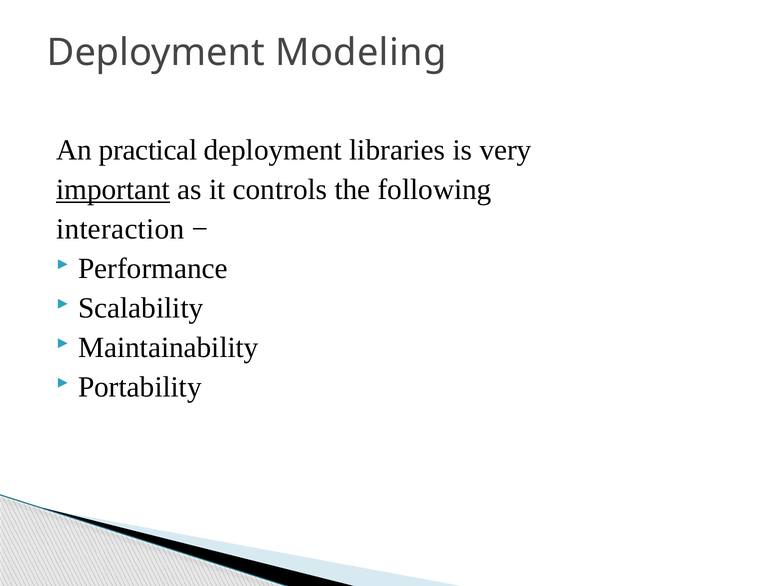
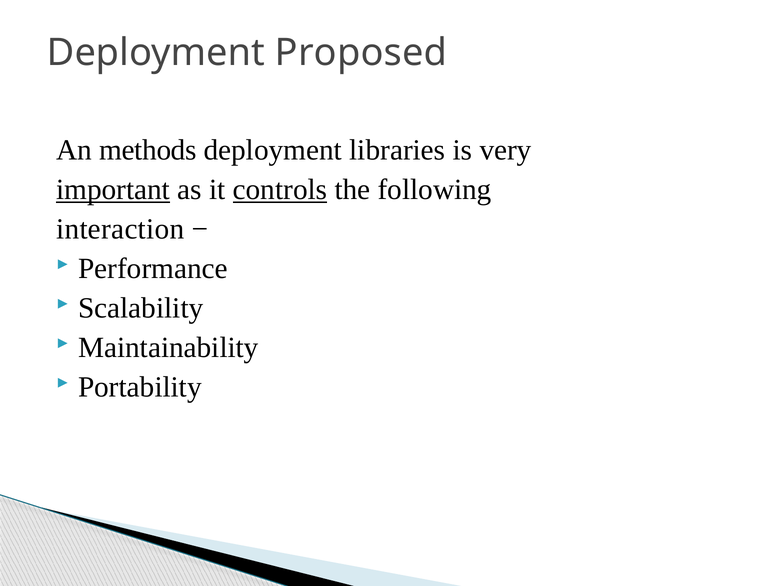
Modeling: Modeling -> Proposed
practical: practical -> methods
controls underline: none -> present
